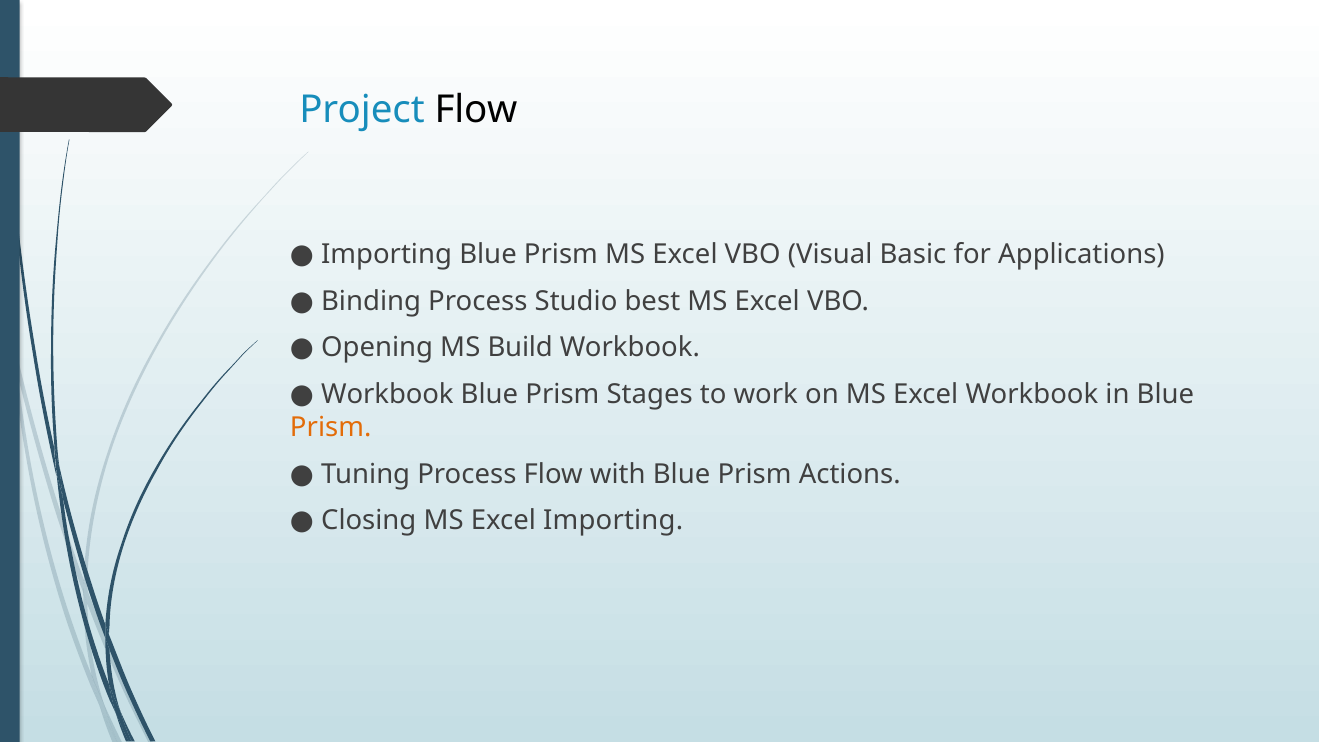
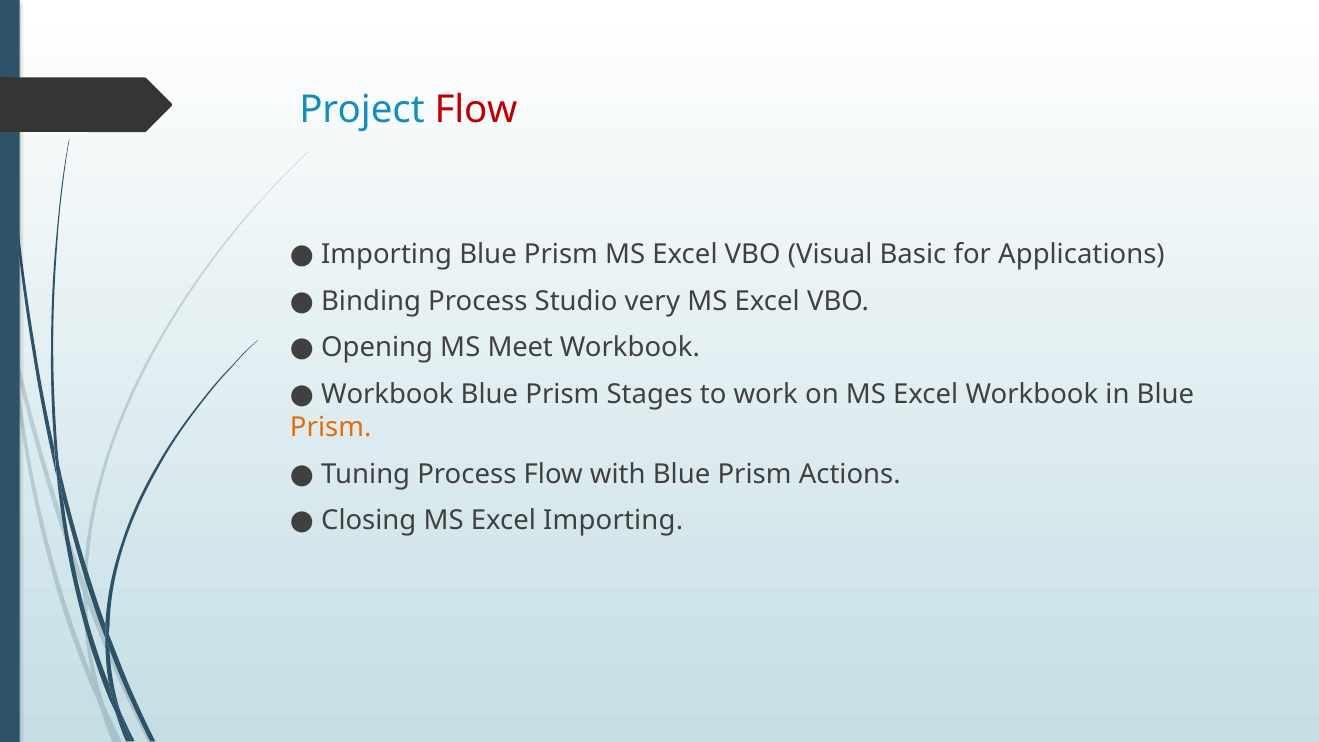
Flow at (476, 110) colour: black -> red
best: best -> very
Build: Build -> Meet
